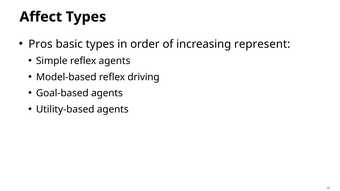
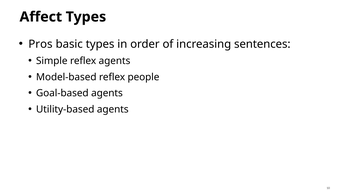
represent: represent -> sentences
driving: driving -> people
